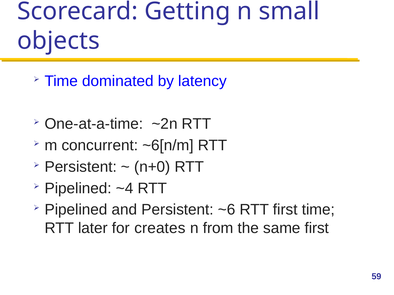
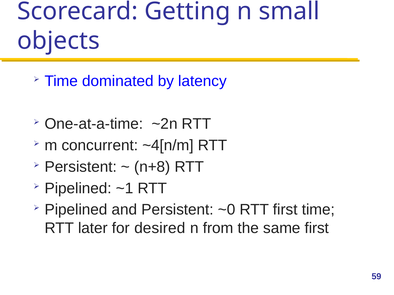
~6[n/m: ~6[n/m -> ~4[n/m
n+0: n+0 -> n+8
~4: ~4 -> ~1
~6: ~6 -> ~0
creates: creates -> desired
